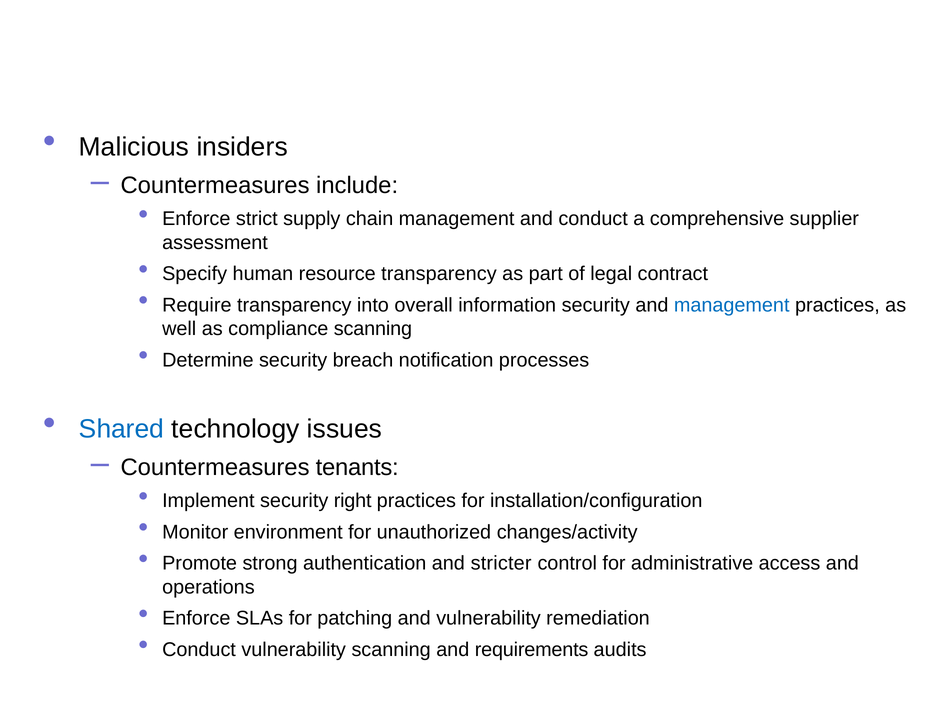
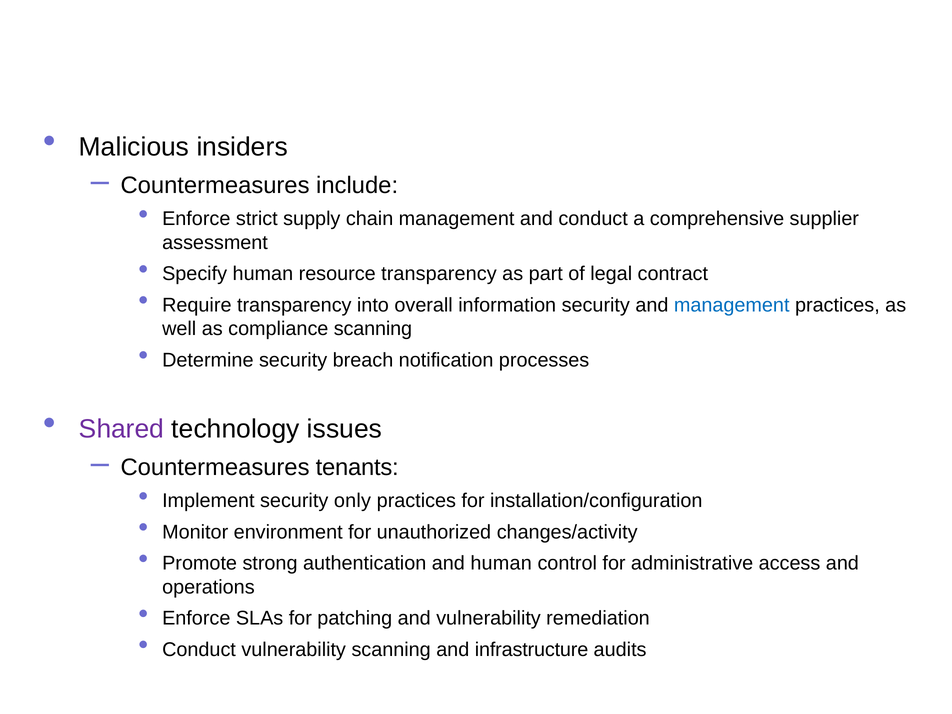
Shared colour: blue -> purple
right: right -> only
and stricter: stricter -> human
requirements: requirements -> infrastructure
